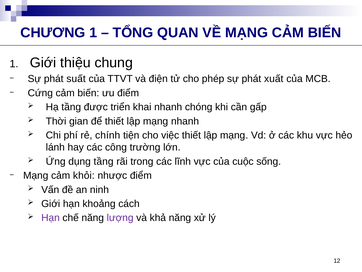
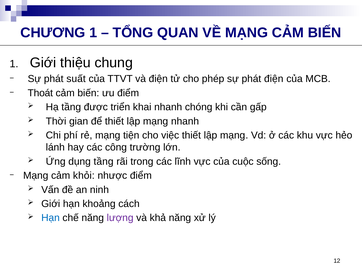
phát xuất: xuất -> điện
Cứng: Cứng -> Thoát
rẻ chính: chính -> mạng
Hạn at (50, 218) colour: purple -> blue
